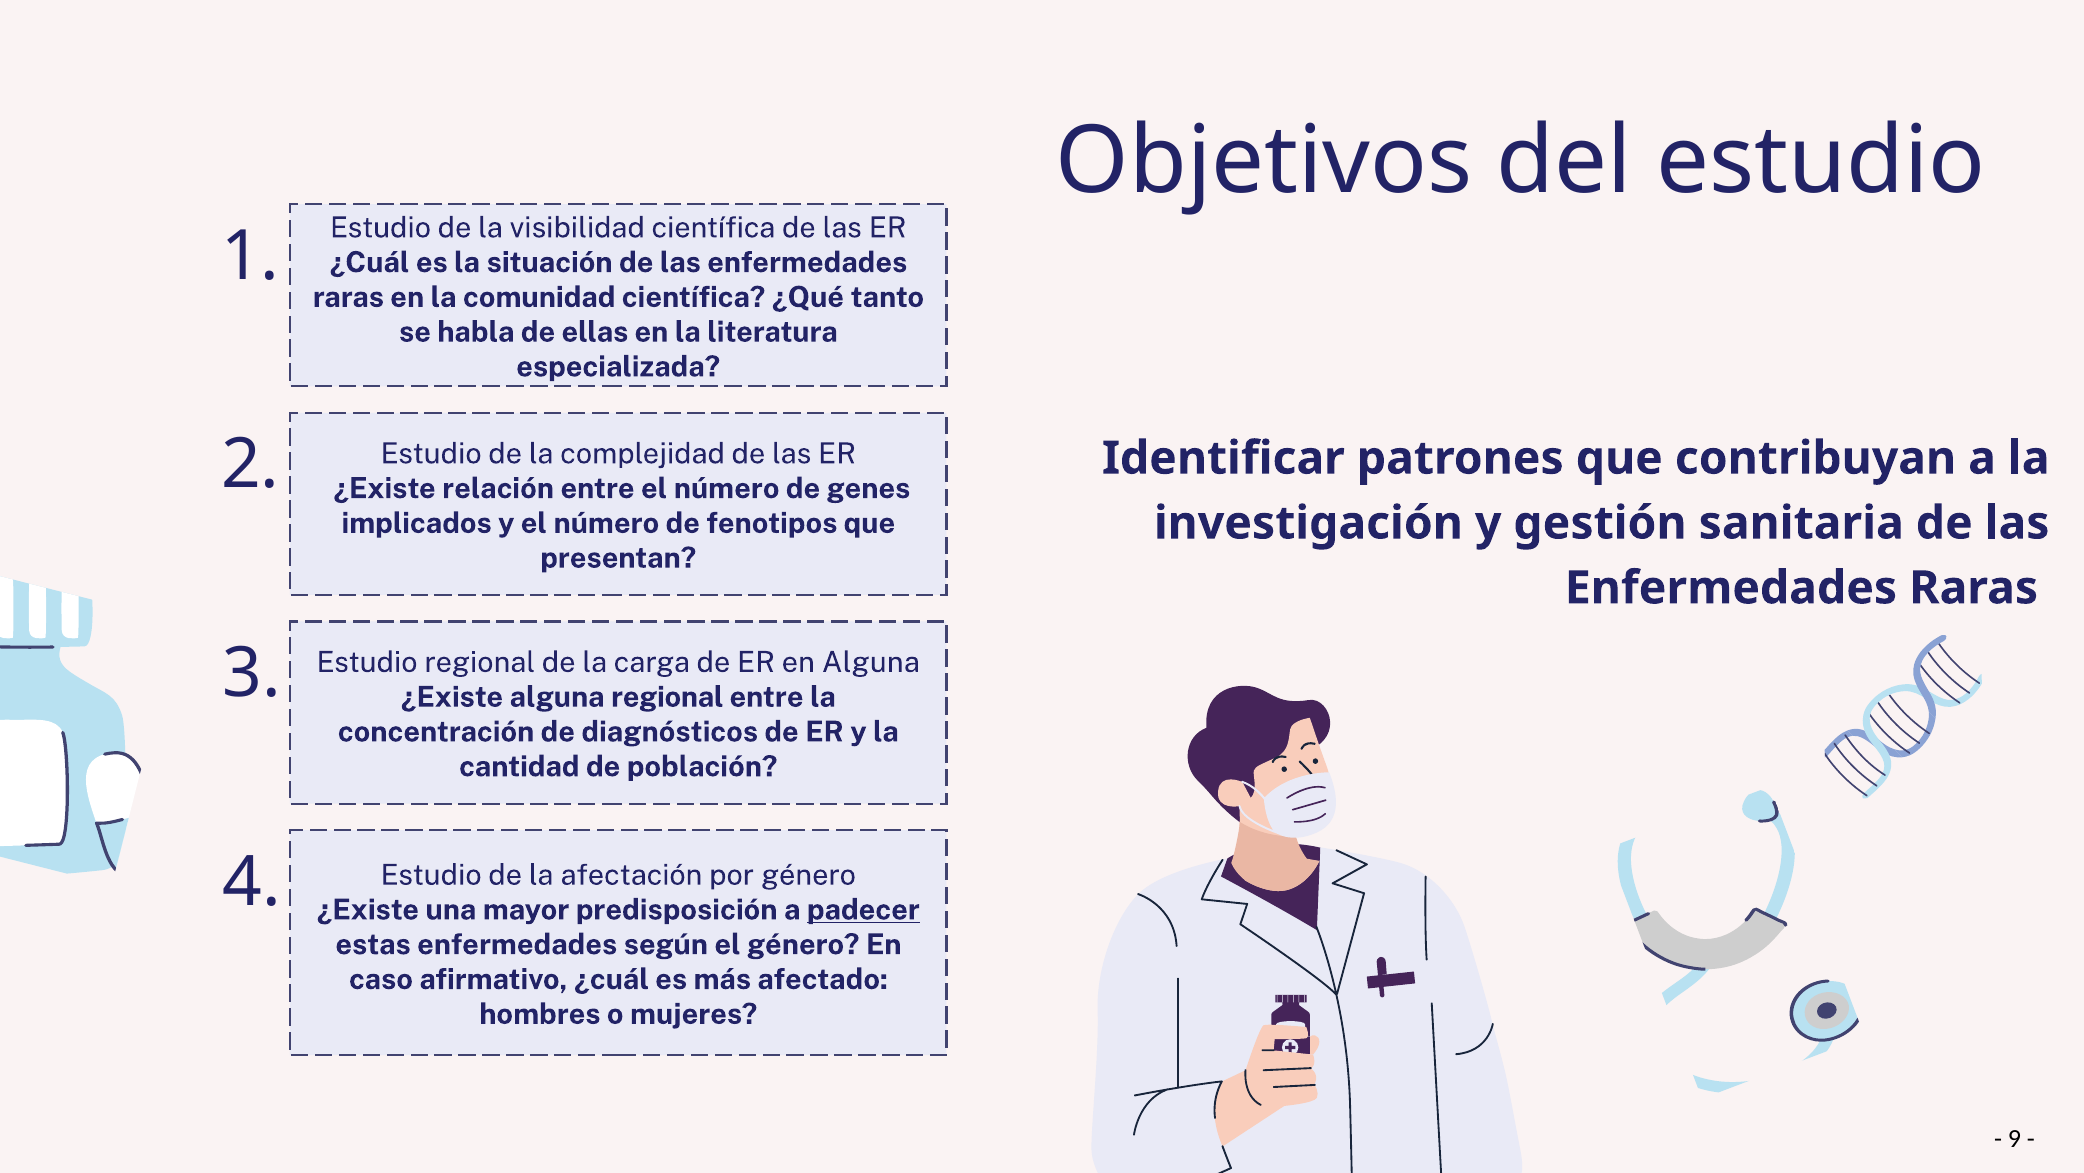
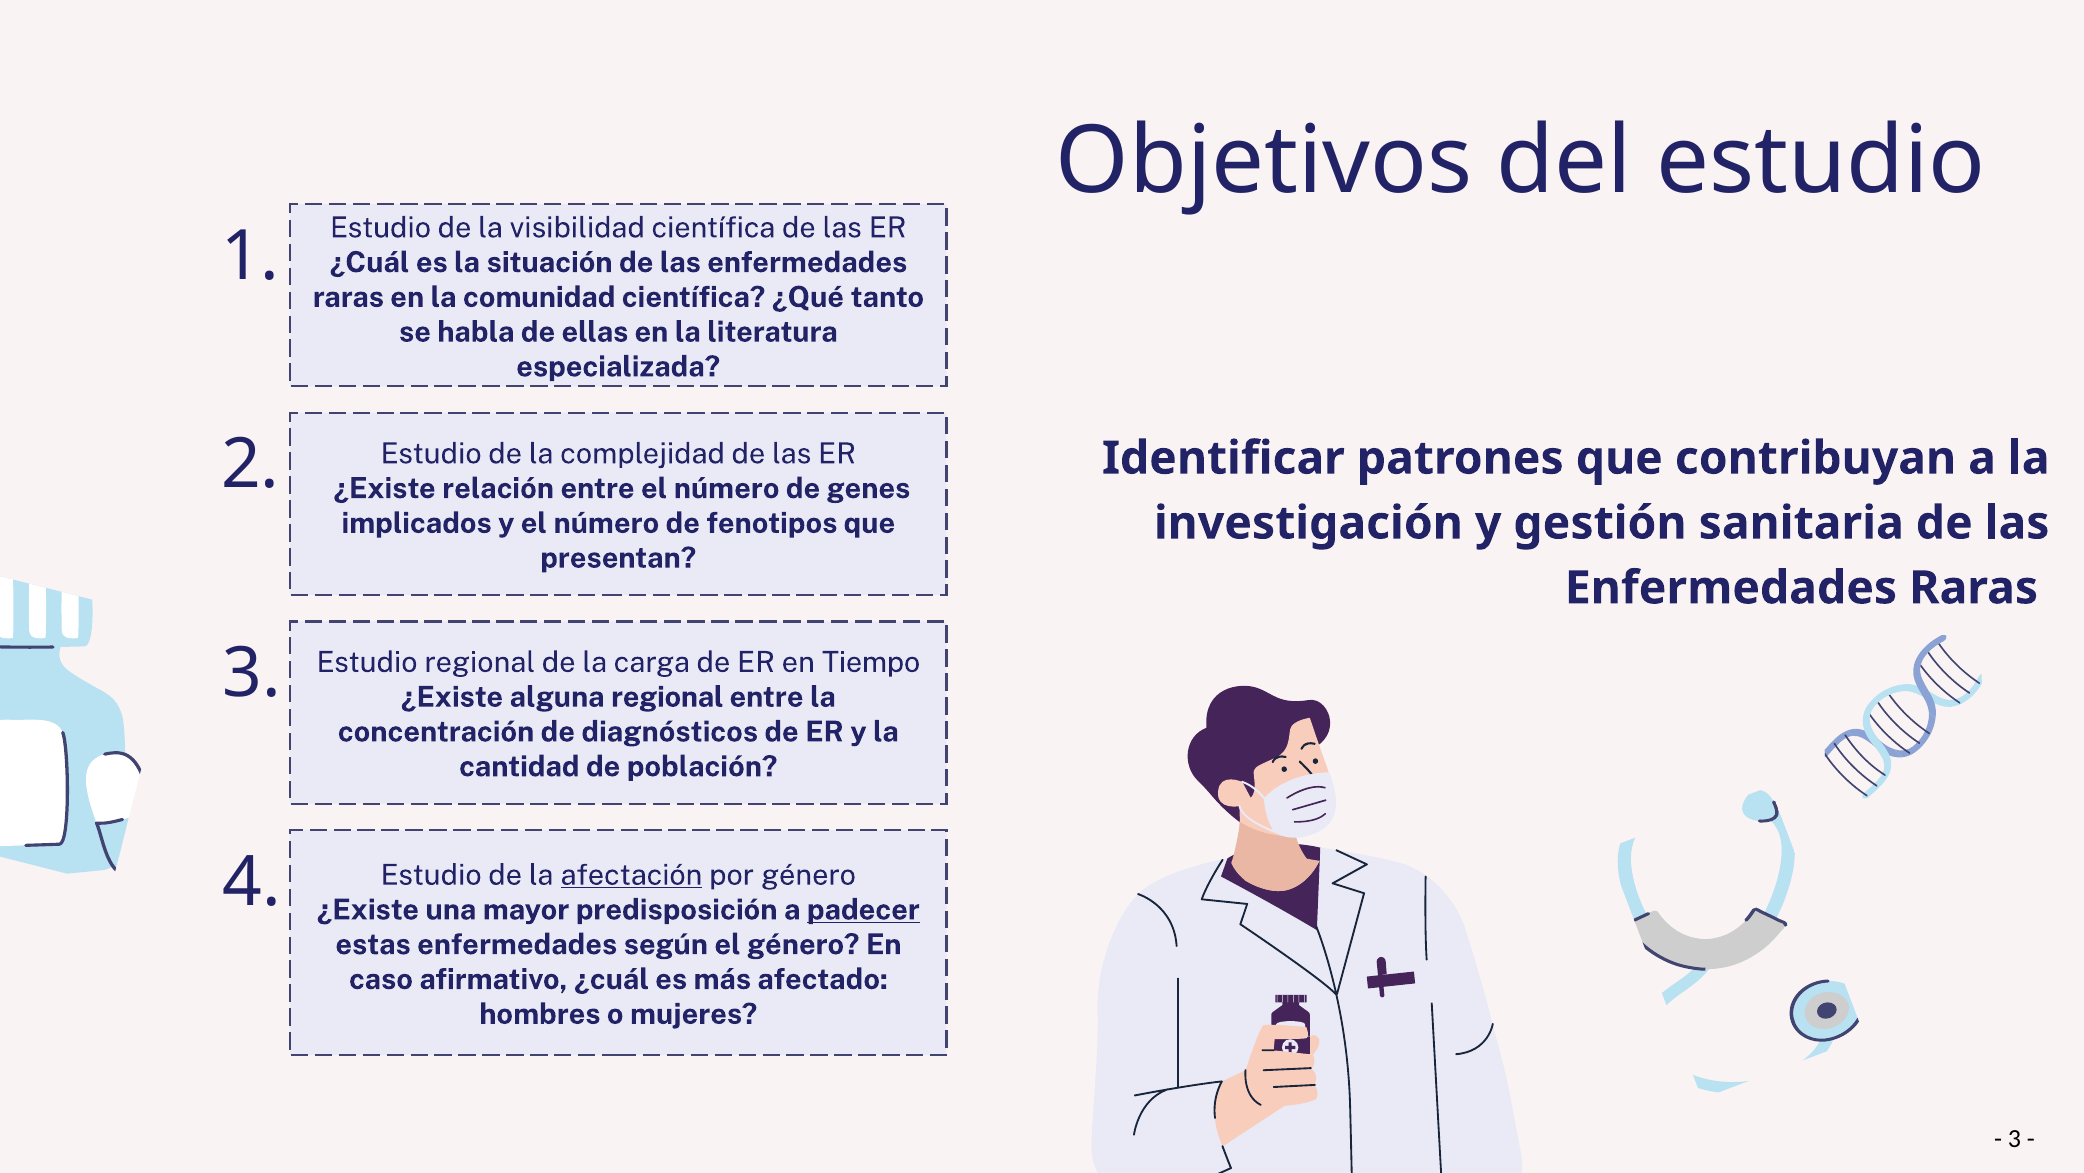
en Alguna: Alguna -> Tiempo
afectación underline: none -> present
9 at (2014, 1138): 9 -> 3
